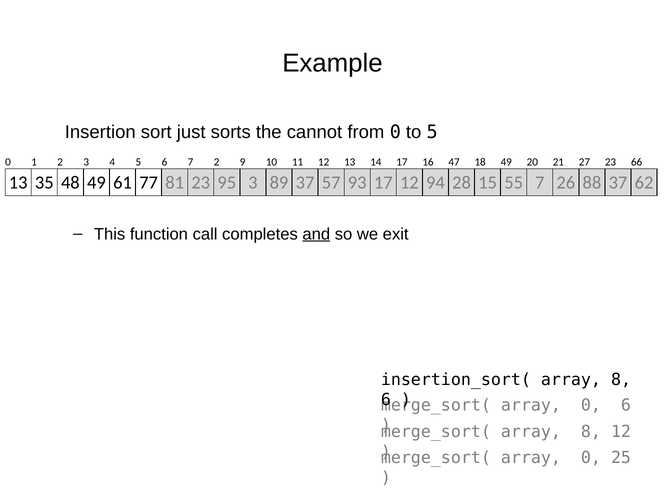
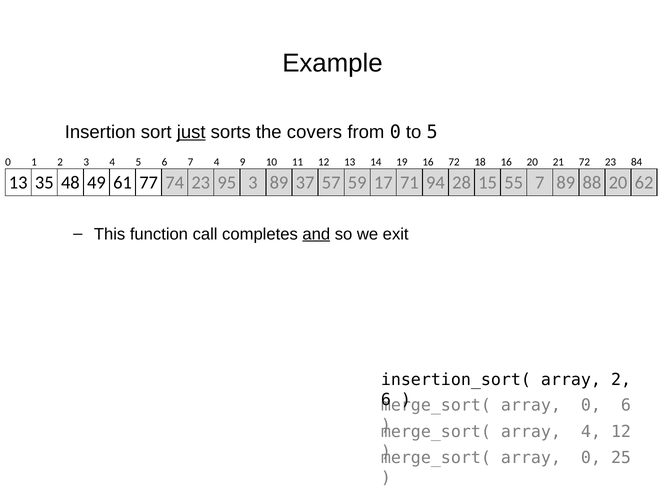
just underline: none -> present
cannot: cannot -> covers
7 2: 2 -> 4
14 17: 17 -> 19
16 47: 47 -> 72
18 49: 49 -> 16
21 27: 27 -> 72
66: 66 -> 84
81: 81 -> 74
93: 93 -> 59
17 12: 12 -> 71
7 26: 26 -> 89
88 37: 37 -> 20
insertion_sort( array 8: 8 -> 2
8 at (591, 431): 8 -> 4
